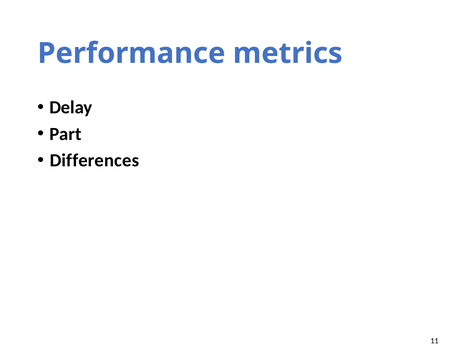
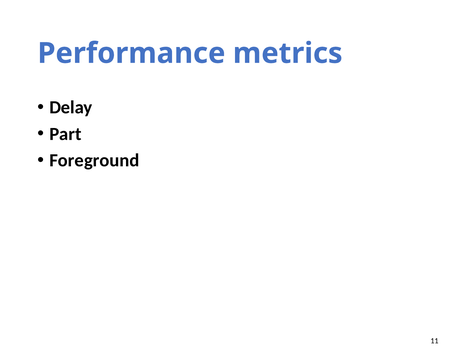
Differences: Differences -> Foreground
